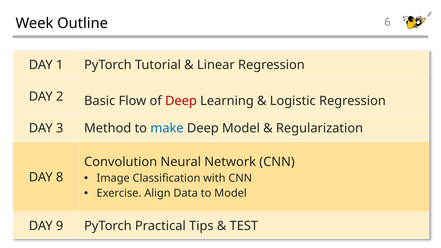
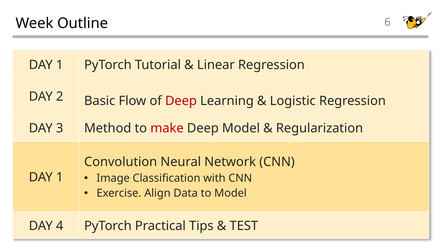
make colour: blue -> red
8 at (60, 177): 8 -> 1
9: 9 -> 4
